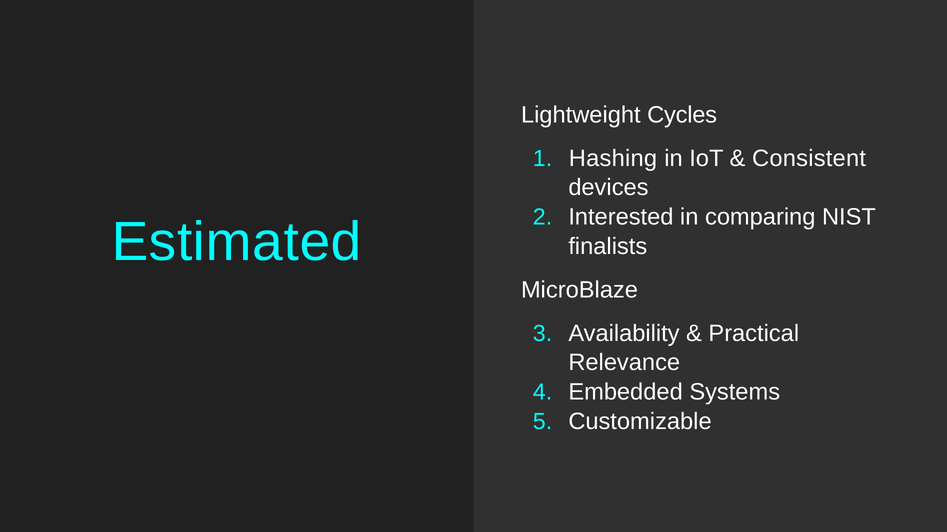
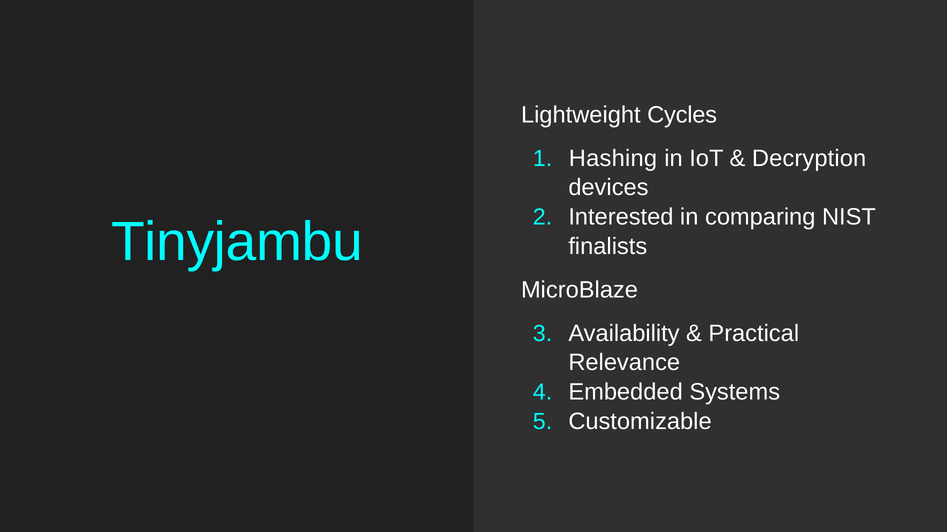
Consistent: Consistent -> Decryption
Estimated: Estimated -> Tinyjambu
